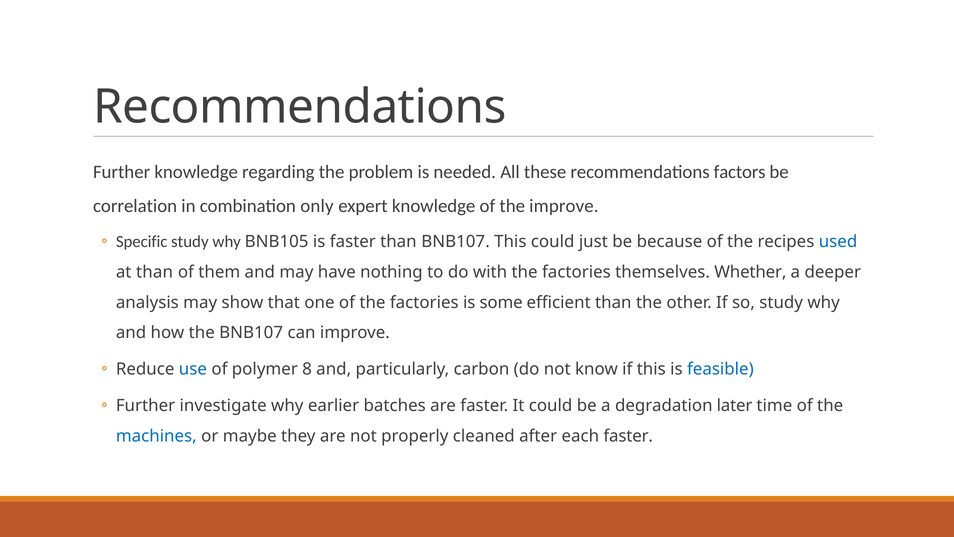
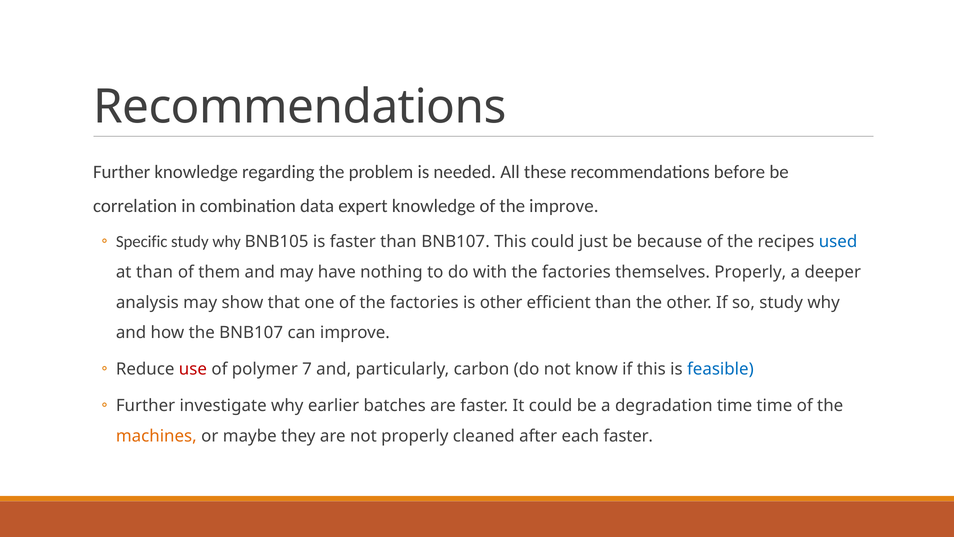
factors: factors -> before
only: only -> data
themselves Whether: Whether -> Properly
is some: some -> other
use colour: blue -> red
8: 8 -> 7
degradation later: later -> time
machines colour: blue -> orange
